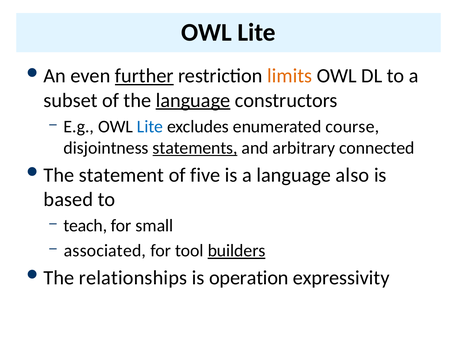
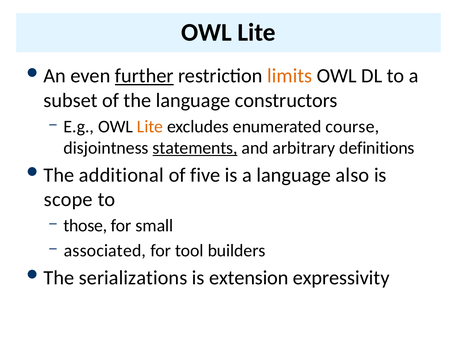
language at (193, 100) underline: present -> none
Lite at (150, 127) colour: blue -> orange
connected: connected -> definitions
statement: statement -> additional
based: based -> scope
teach: teach -> those
builders underline: present -> none
relationships: relationships -> serializations
operation: operation -> extension
